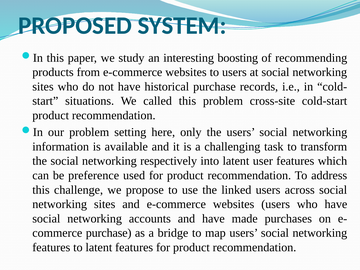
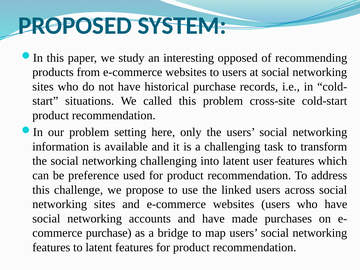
boosting: boosting -> opposed
networking respectively: respectively -> challenging
